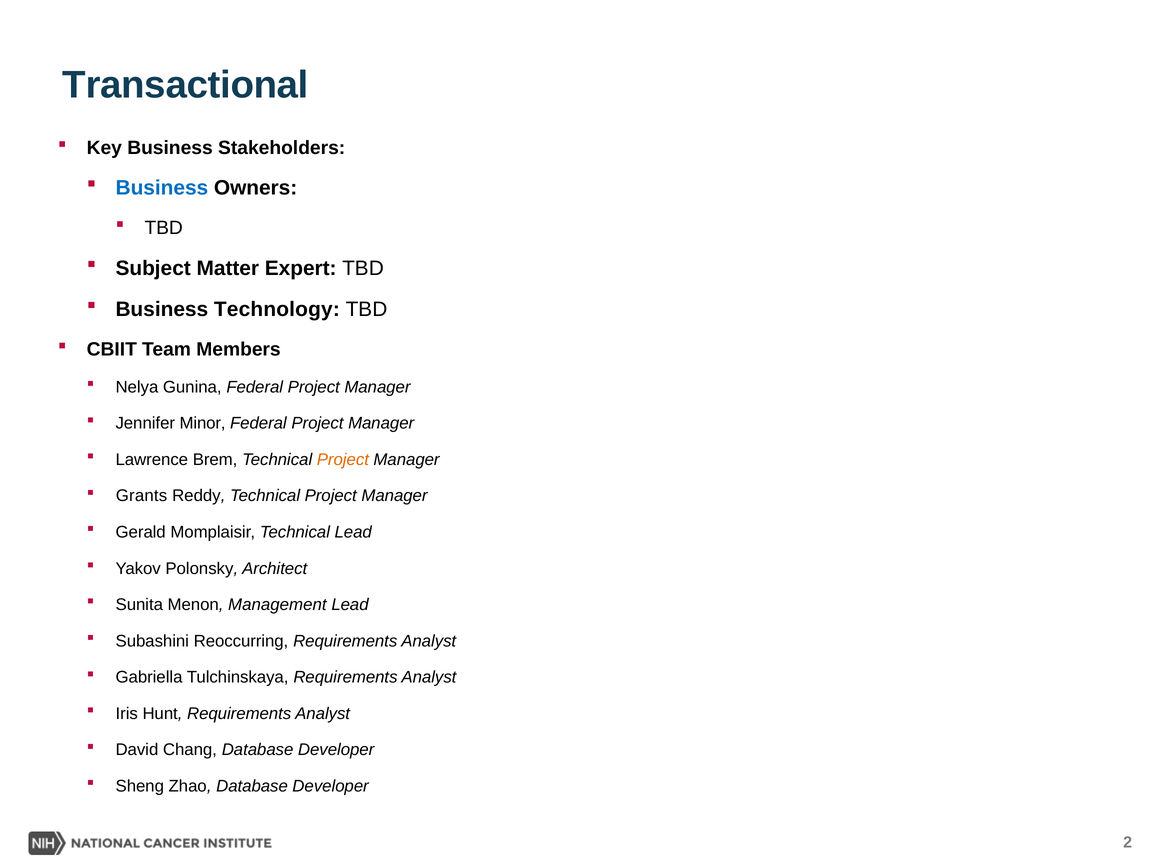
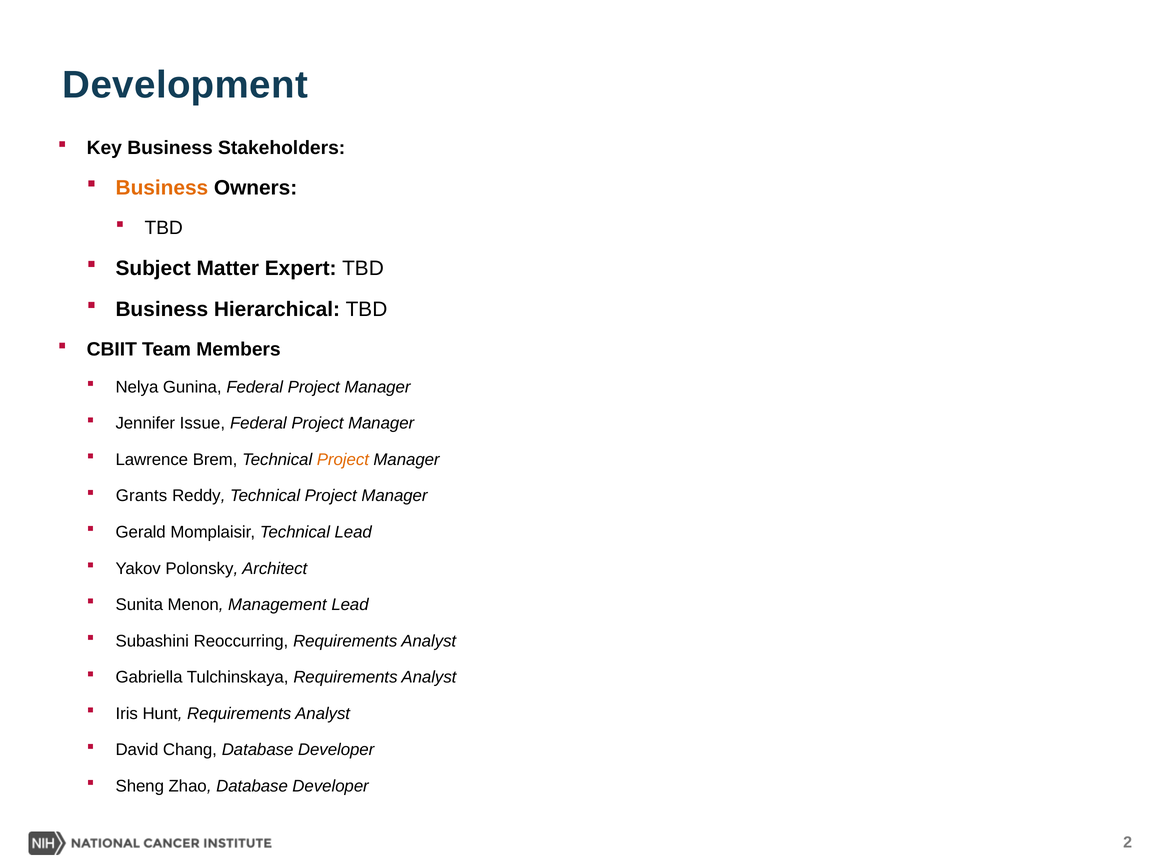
Transactional: Transactional -> Development
Business at (162, 188) colour: blue -> orange
Technology: Technology -> Hierarchical
Minor: Minor -> Issue
